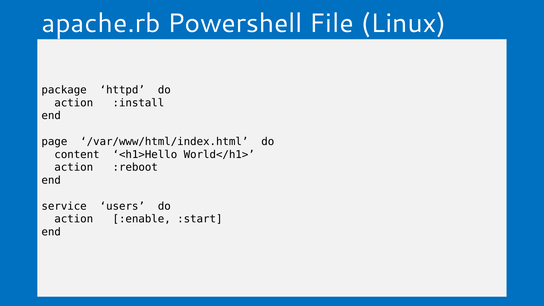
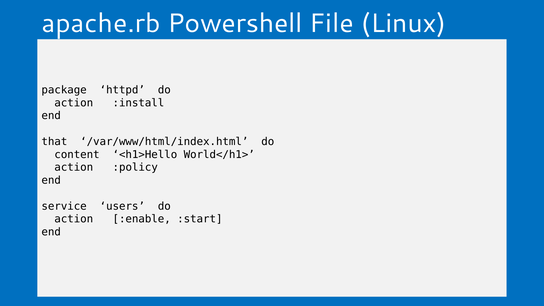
page: page -> that
:reboot: :reboot -> :policy
